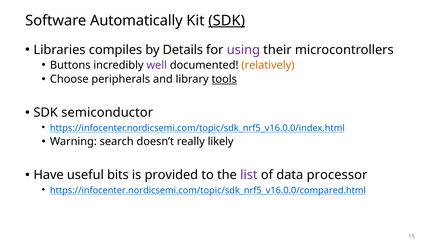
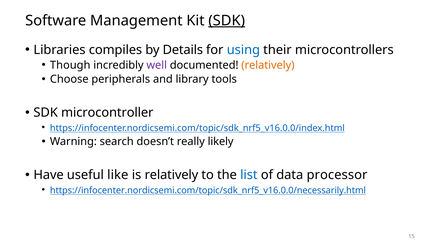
Automatically: Automatically -> Management
using colour: purple -> blue
Buttons: Buttons -> Though
tools underline: present -> none
semiconductor: semiconductor -> microcontroller
bits: bits -> like
is provided: provided -> relatively
list colour: purple -> blue
https://infocenter.nordicsemi.com/topic/sdk_nrf5_v16.0.0/compared.html: https://infocenter.nordicsemi.com/topic/sdk_nrf5_v16.0.0/compared.html -> https://infocenter.nordicsemi.com/topic/sdk_nrf5_v16.0.0/necessarily.html
